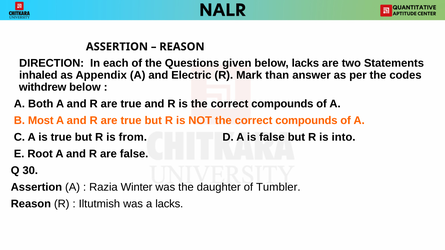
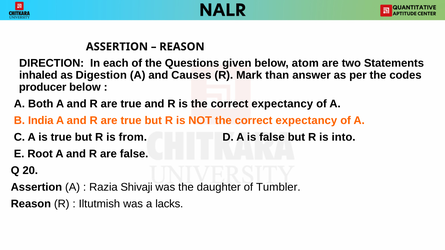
below lacks: lacks -> atom
Appendix: Appendix -> Digestion
Electric: Electric -> Causes
withdrew: withdrew -> producer
is the correct compounds: compounds -> expectancy
Most: Most -> India
NOT the correct compounds: compounds -> expectancy
30: 30 -> 20
Winter: Winter -> Shivaji
